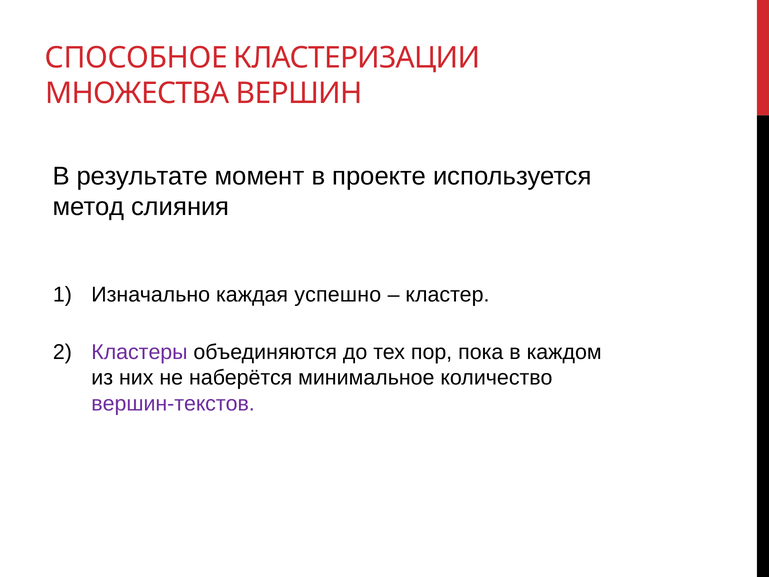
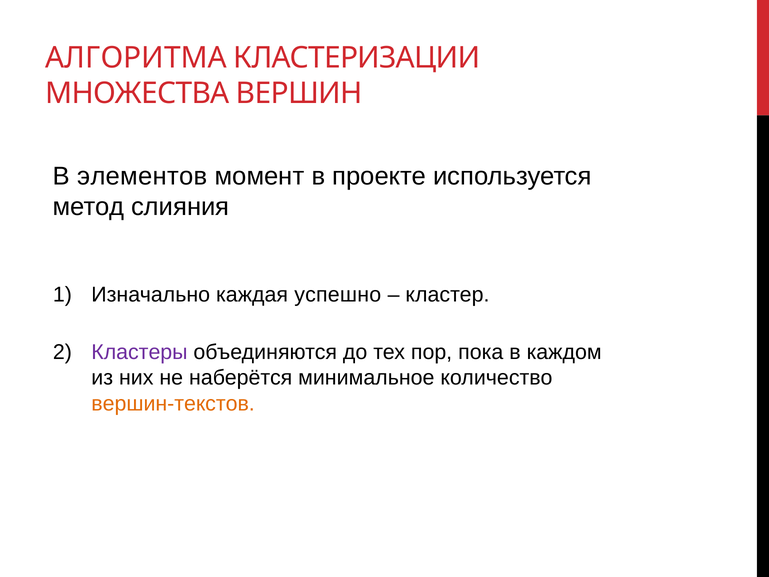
СПОСОБНОЕ: СПОСОБНОЕ -> АЛГОРИТМА
результате: результате -> элементов
вершин-текстов colour: purple -> orange
